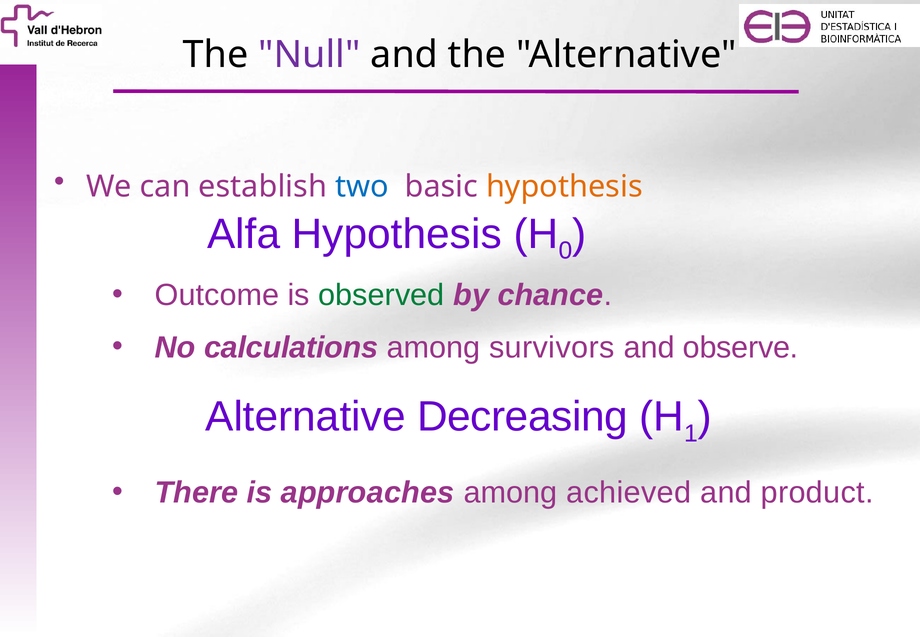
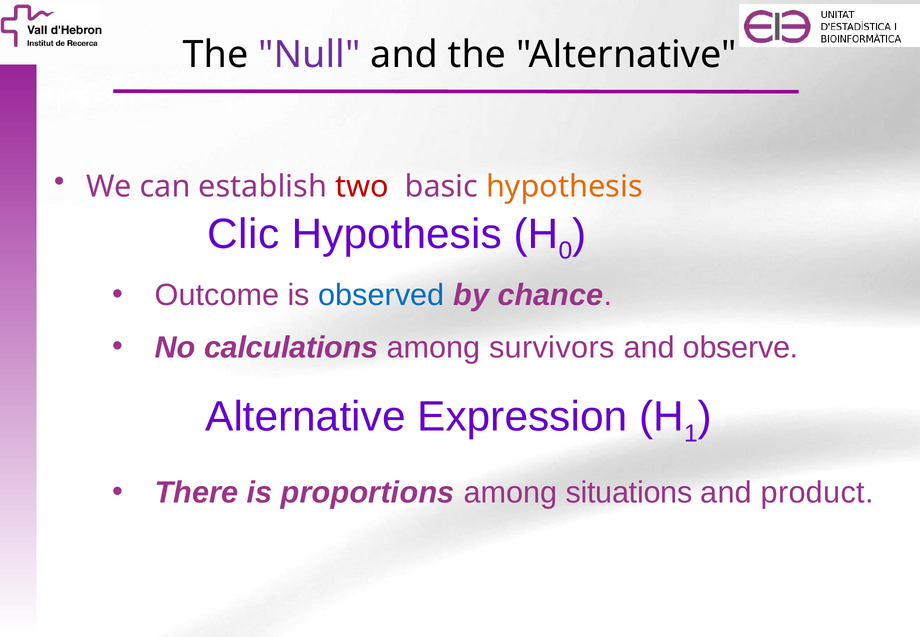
two colour: blue -> red
Alfa: Alfa -> Clic
observed colour: green -> blue
Decreasing: Decreasing -> Expression
approaches: approaches -> proportions
achieved: achieved -> situations
